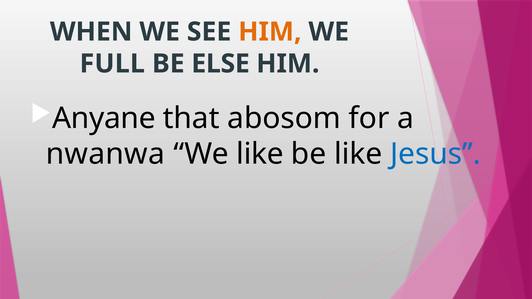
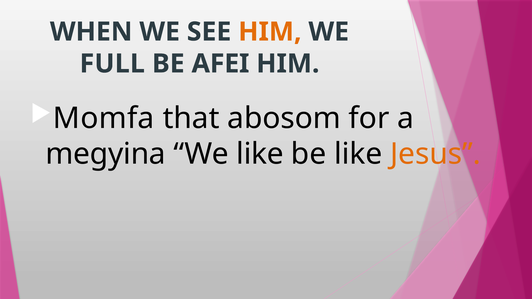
ELSE: ELSE -> AFEI
Anyane: Anyane -> Momfa
nwanwa: nwanwa -> megyina
Jesus colour: blue -> orange
